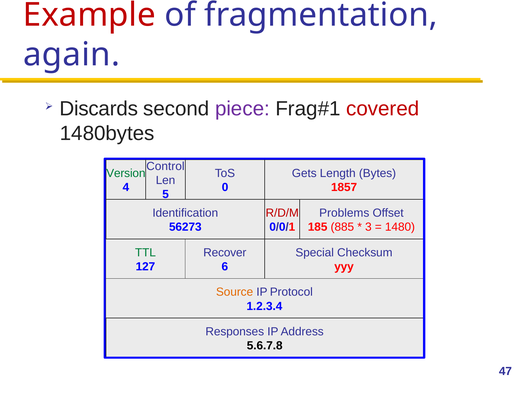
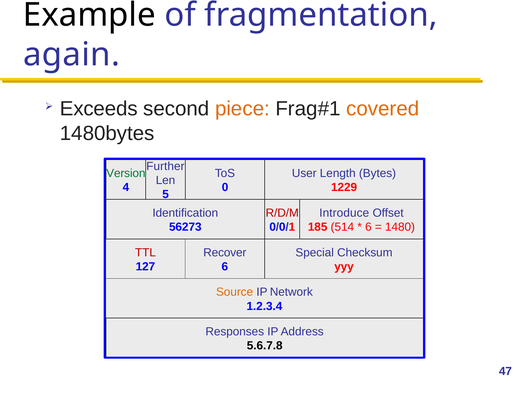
Example colour: red -> black
Discards: Discards -> Exceeds
piece colour: purple -> orange
covered colour: red -> orange
Control: Control -> Further
Gets: Gets -> User
1857: 1857 -> 1229
Problems: Problems -> Introduce
885: 885 -> 514
3 at (368, 227): 3 -> 6
TTL colour: green -> red
Protocol: Protocol -> Network
